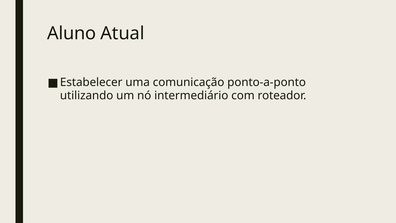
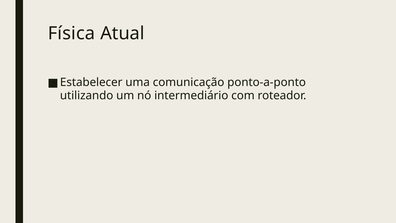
Aluno: Aluno -> Física
